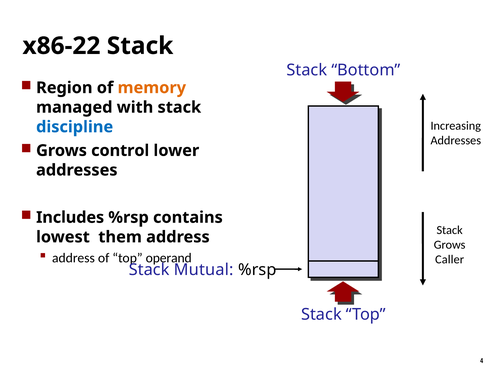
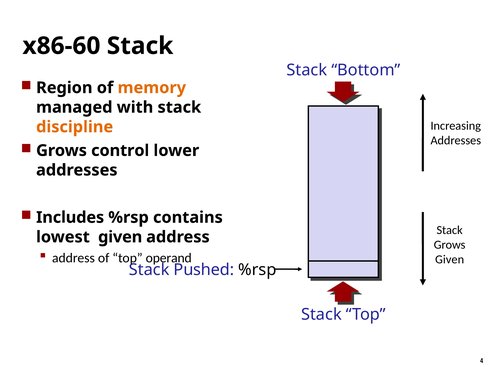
x86-22: x86-22 -> x86-60
discipline colour: blue -> orange
lowest them: them -> given
Caller at (450, 260): Caller -> Given
Mutual: Mutual -> Pushed
